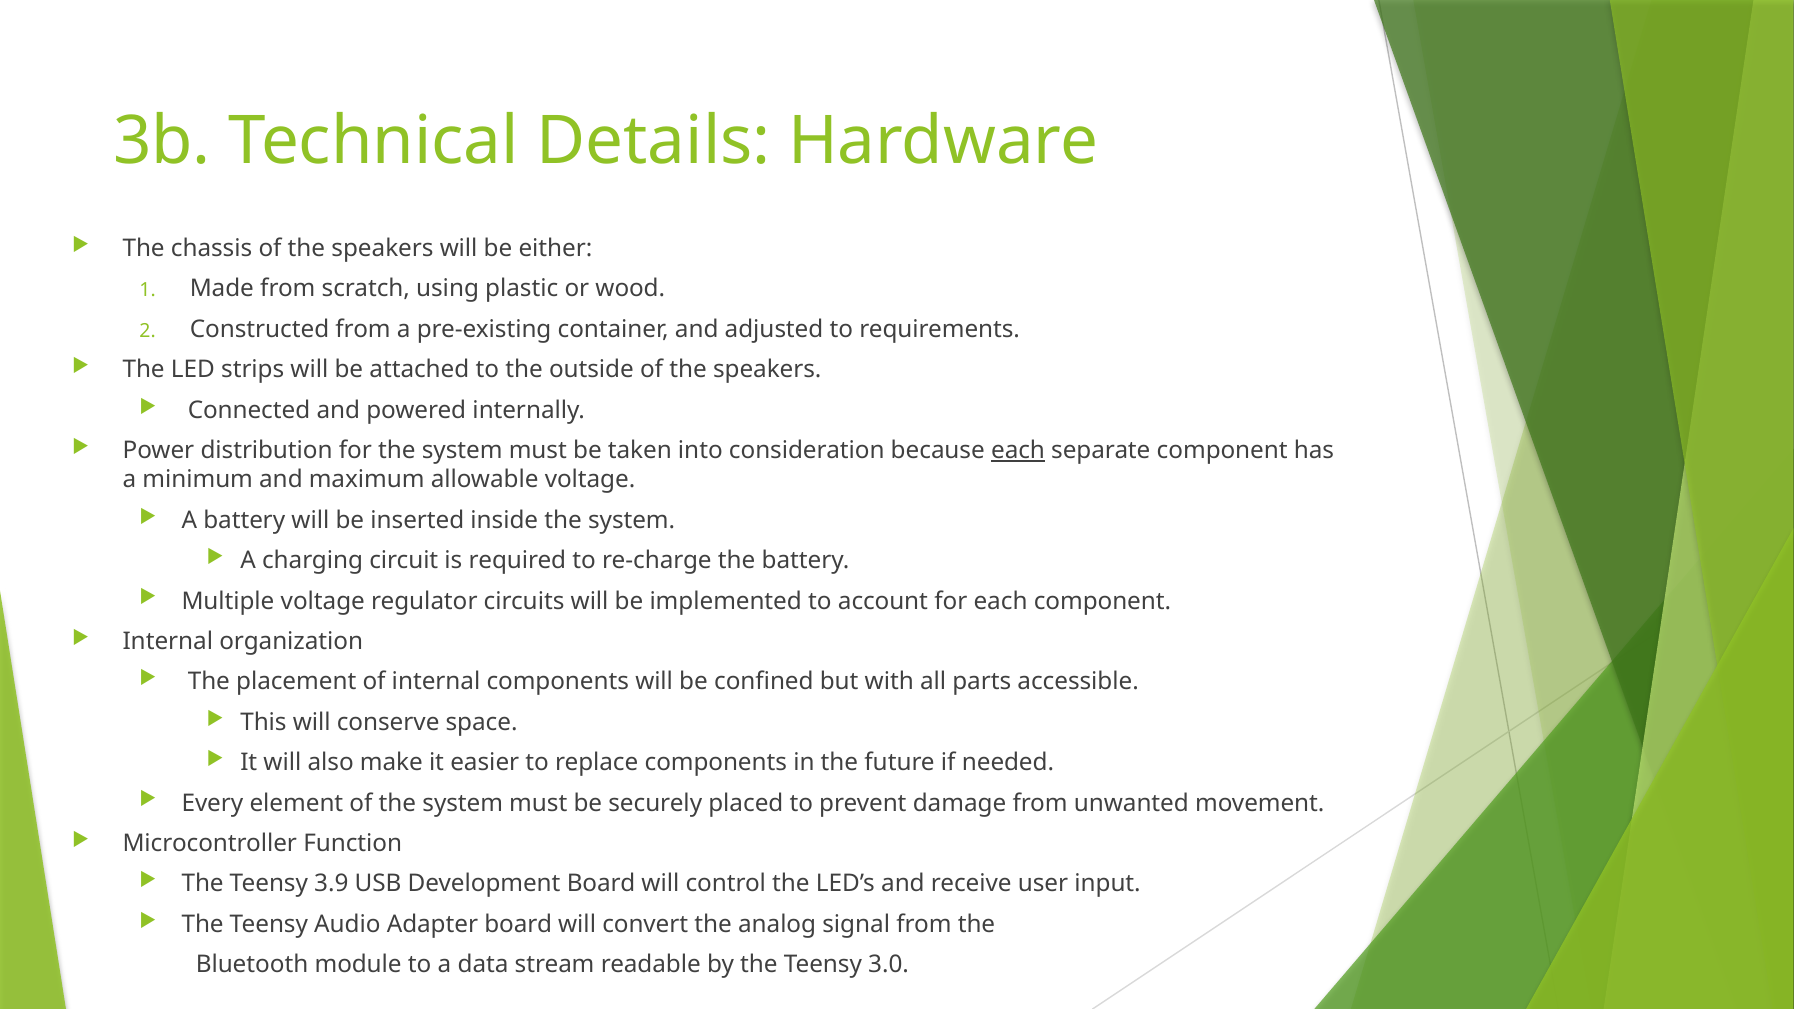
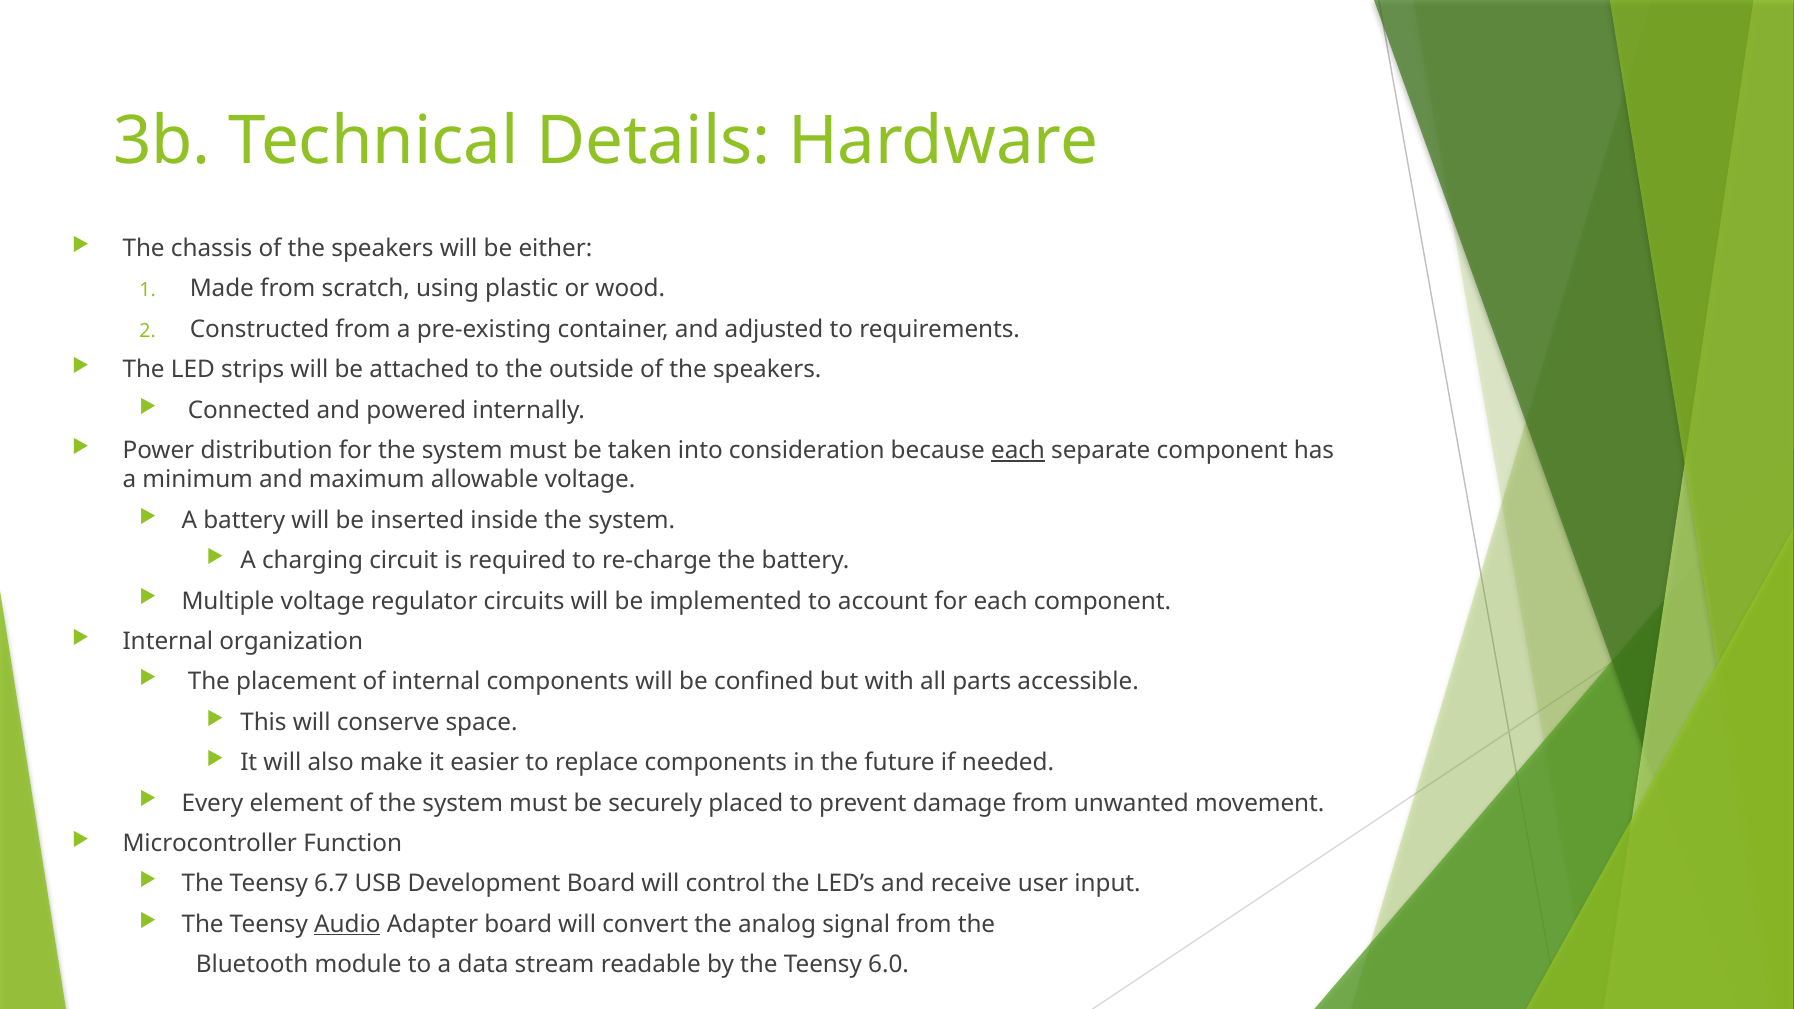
3.9: 3.9 -> 6.7
Audio underline: none -> present
3.0: 3.0 -> 6.0
